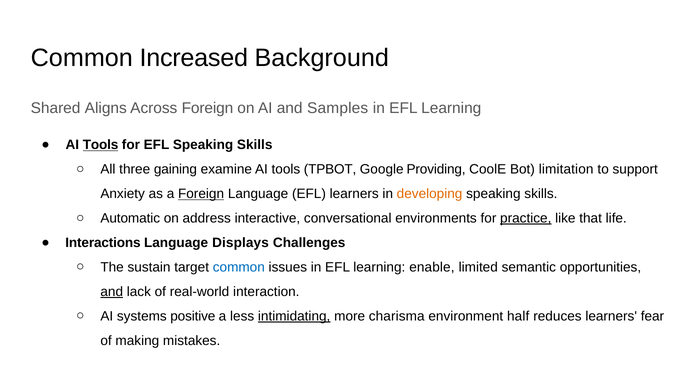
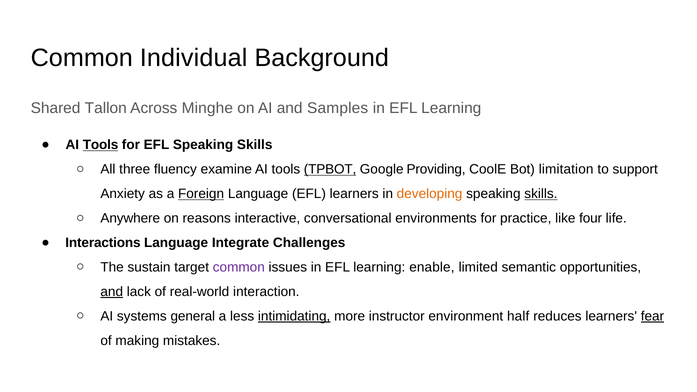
Increased: Increased -> Individual
Aligns: Aligns -> Tallon
Across Foreign: Foreign -> Minghe
gaining: gaining -> fluency
TPBOT underline: none -> present
skills at (541, 194) underline: none -> present
Automatic: Automatic -> Anywhere
address: address -> reasons
practice underline: present -> none
that: that -> four
Displays: Displays -> Integrate
common at (239, 267) colour: blue -> purple
positive: positive -> general
charisma: charisma -> instructor
fear underline: none -> present
